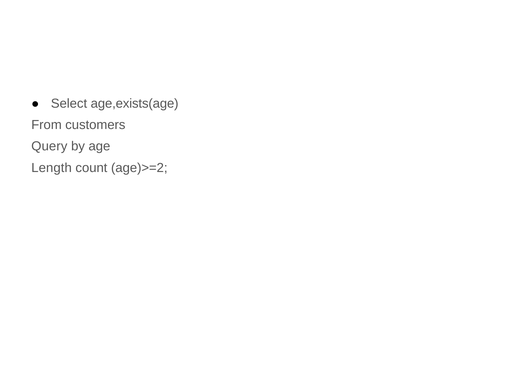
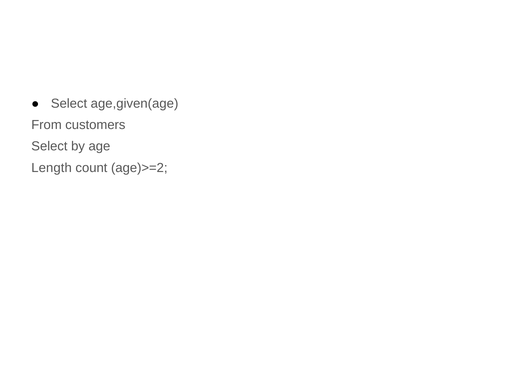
age,exists(age: age,exists(age -> age,given(age
Query at (49, 147): Query -> Select
